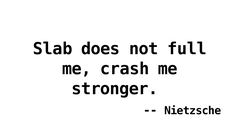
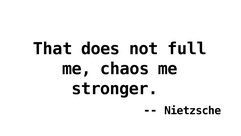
Slab: Slab -> That
crash: crash -> chaos
